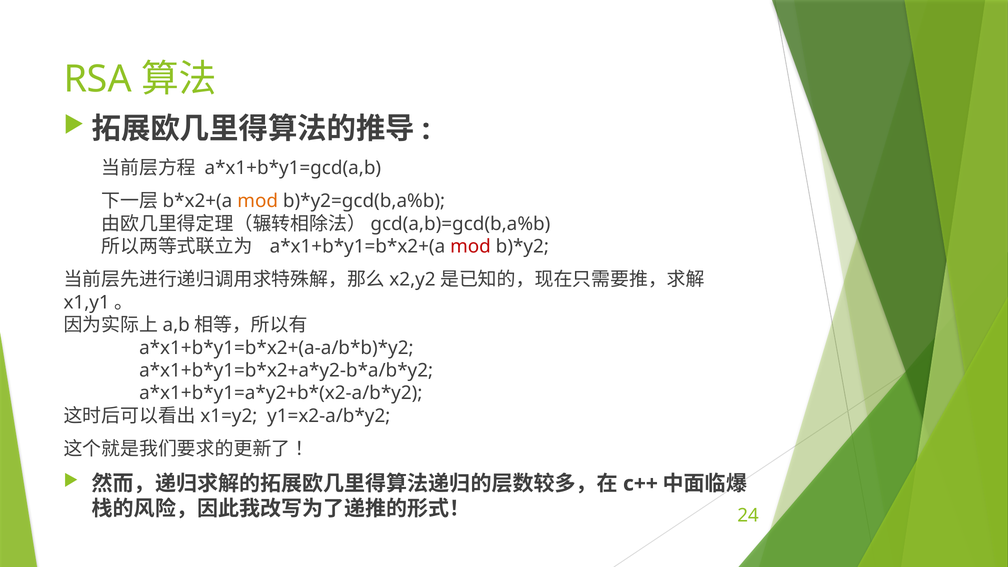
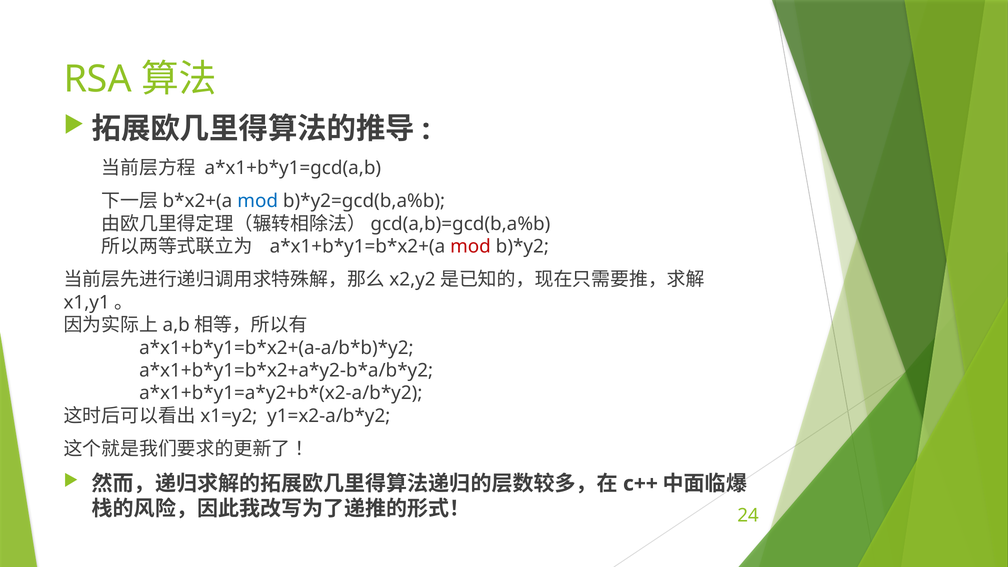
mod at (258, 201) colour: orange -> blue
